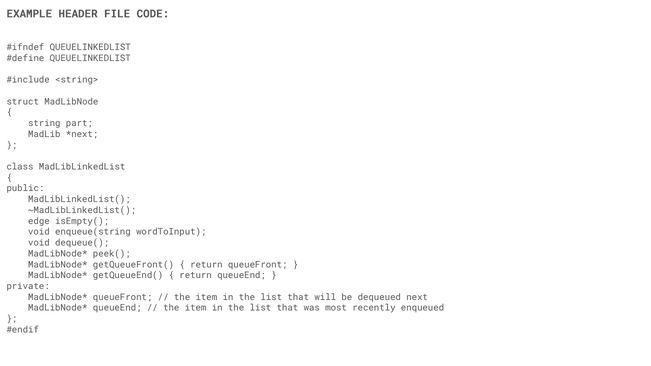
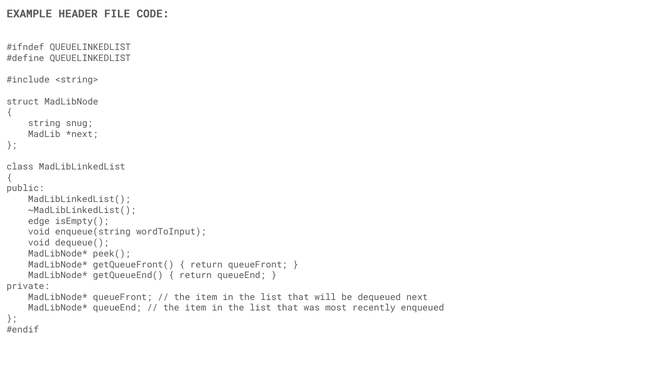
part: part -> snug
